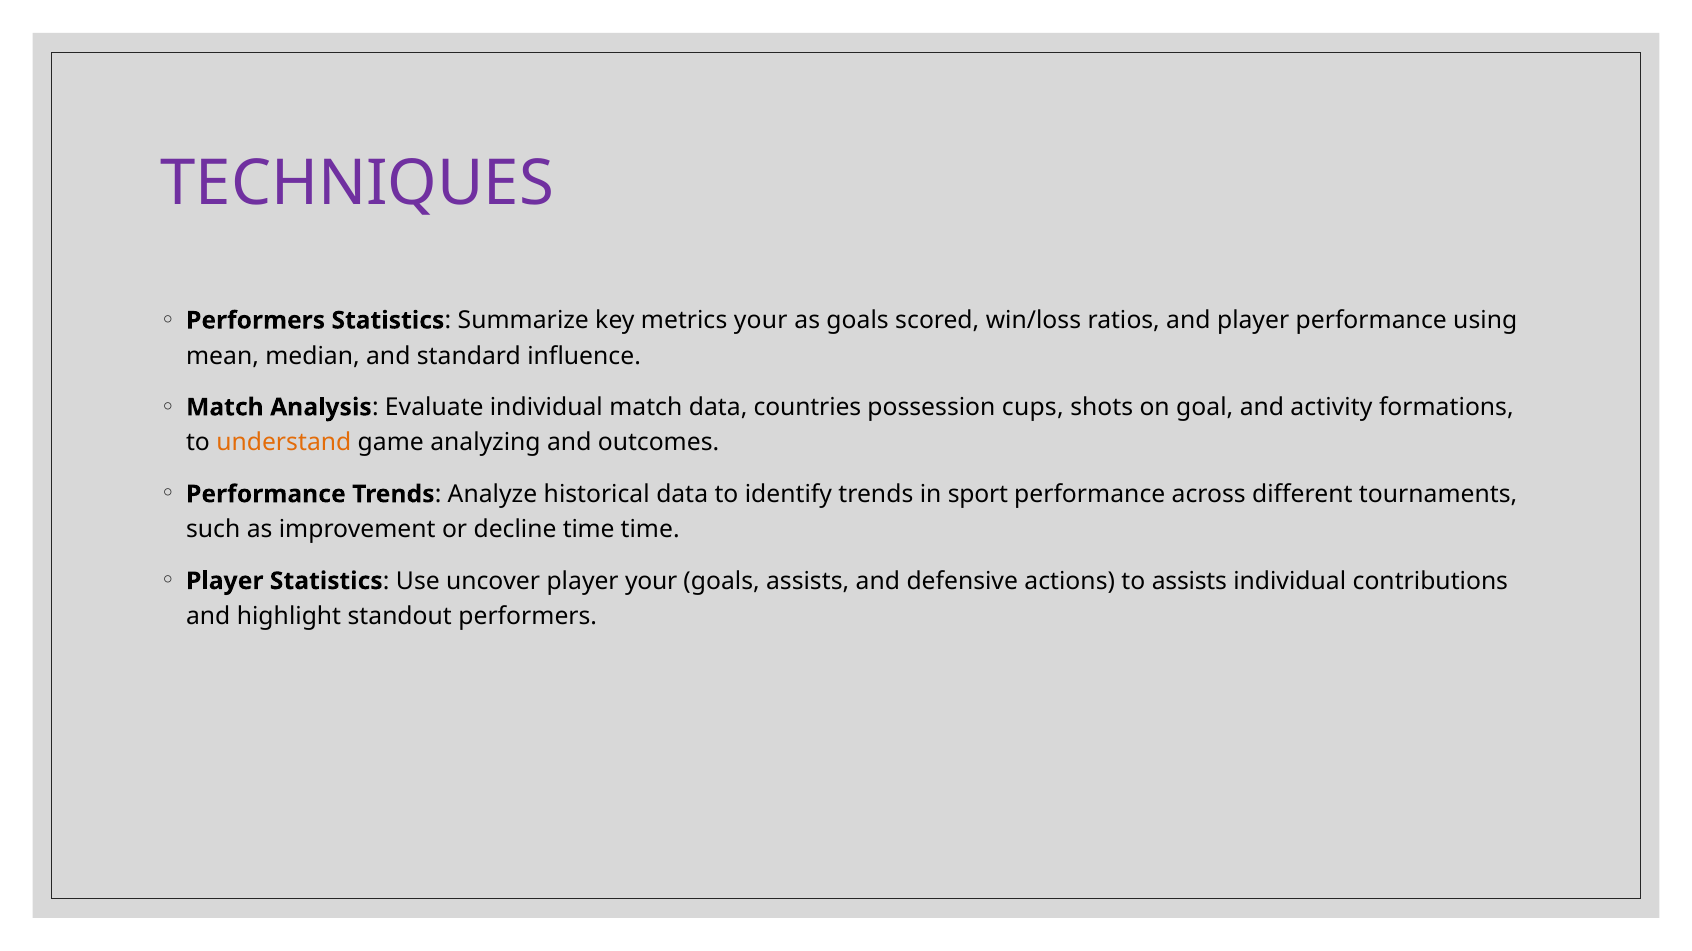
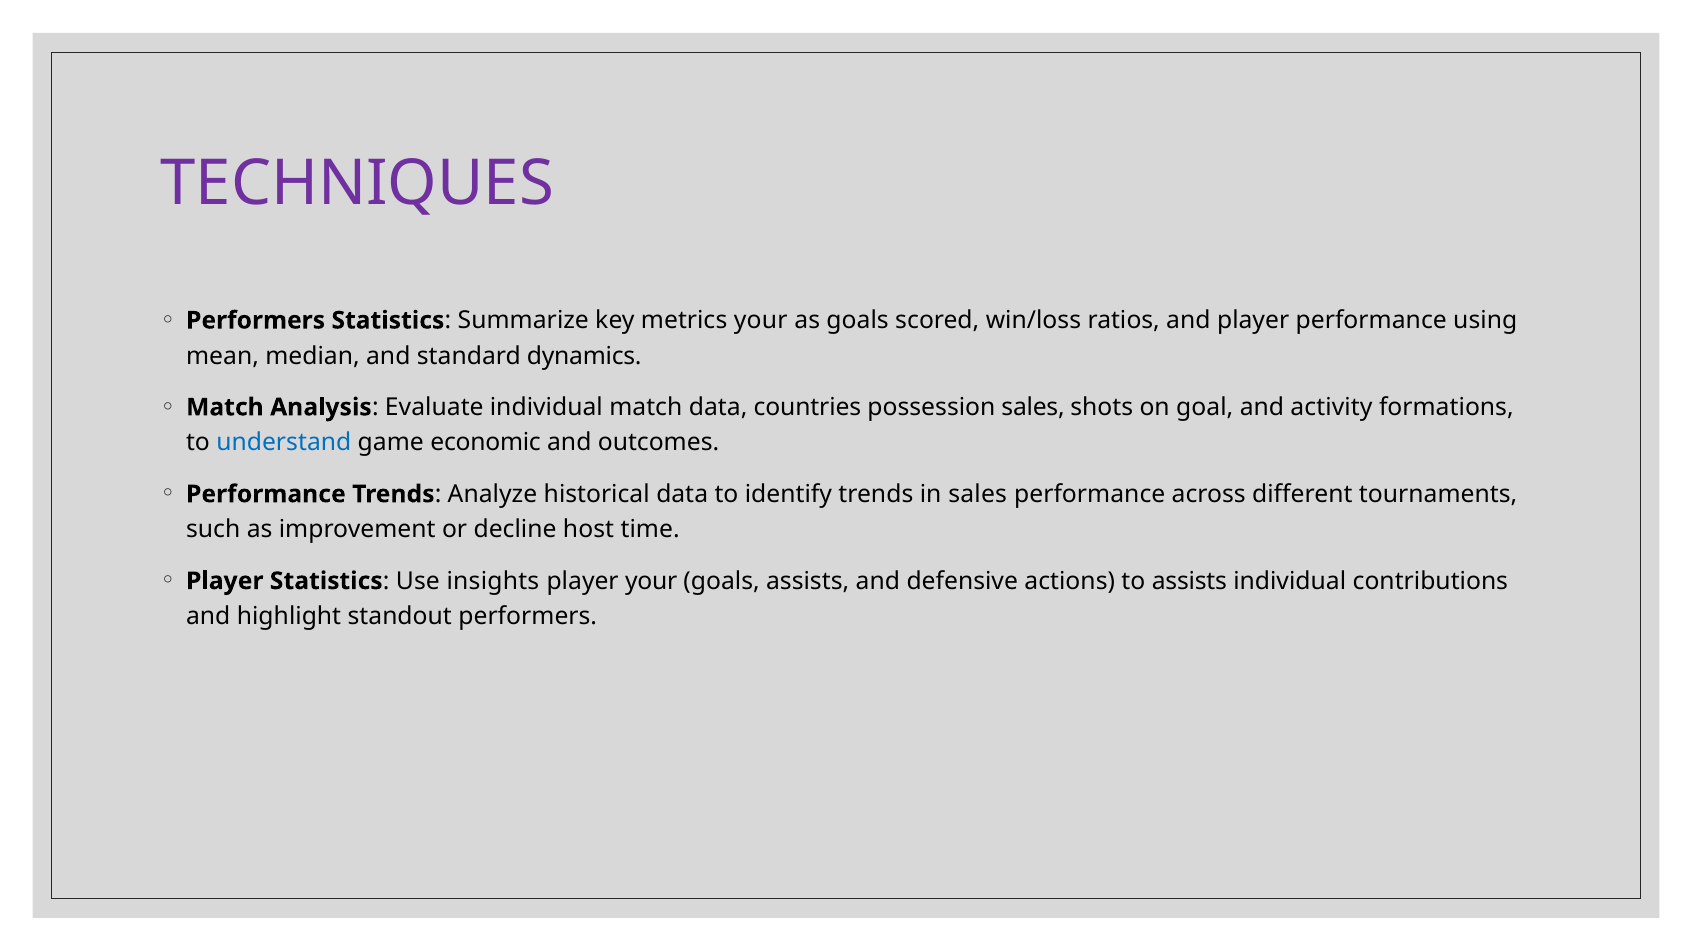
influence: influence -> dynamics
possession cups: cups -> sales
understand colour: orange -> blue
analyzing: analyzing -> economic
in sport: sport -> sales
decline time: time -> host
uncover: uncover -> insights
